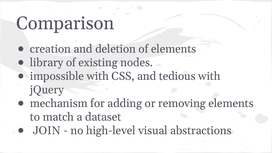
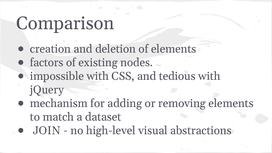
library: library -> factors
